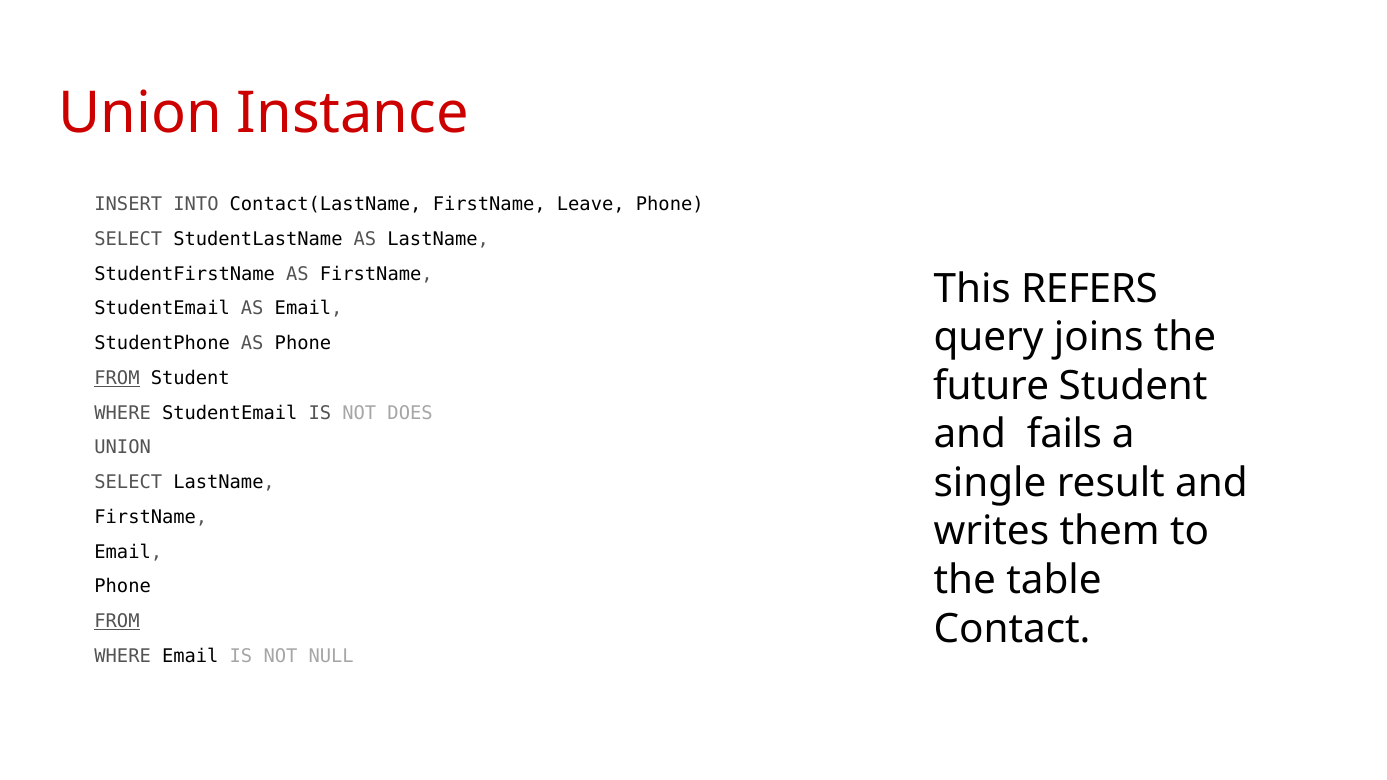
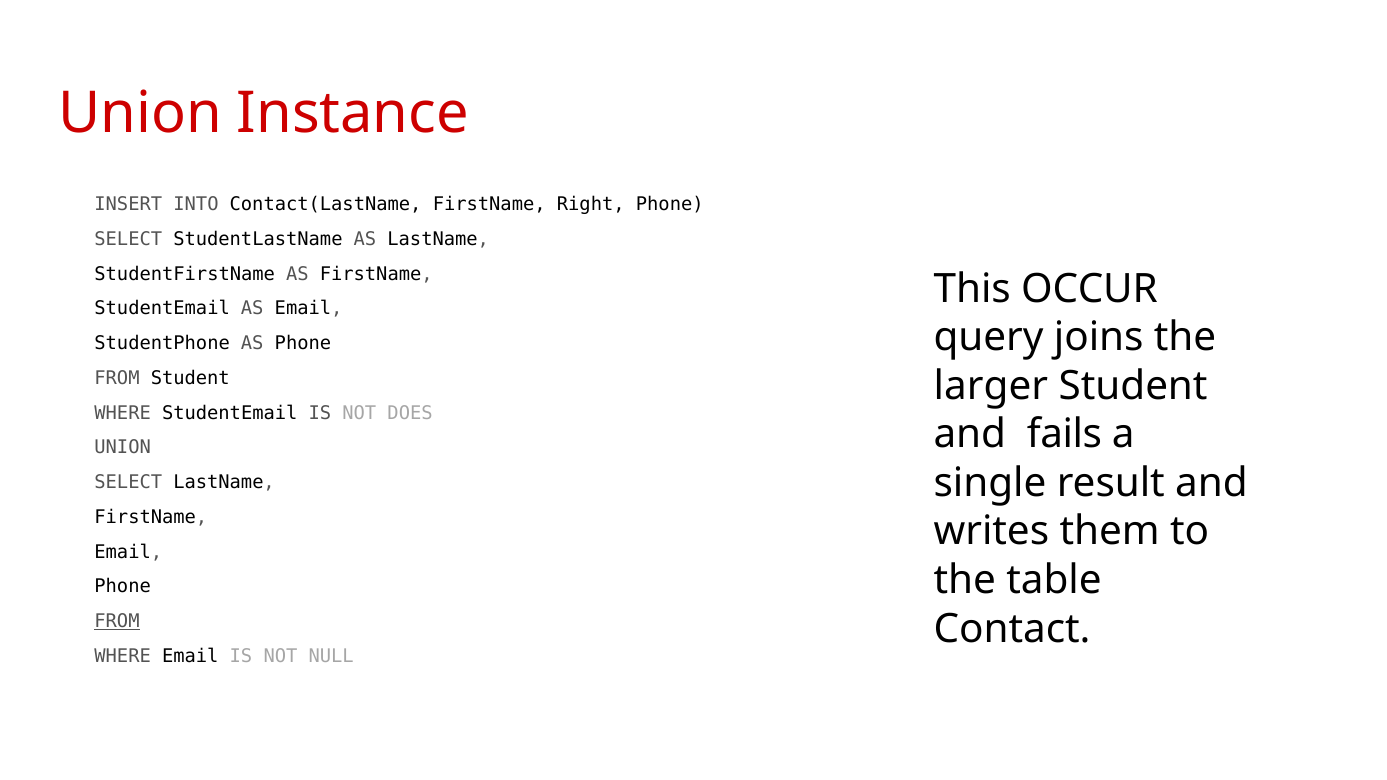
Leave: Leave -> Right
REFERS: REFERS -> OCCUR
FROM at (117, 378) underline: present -> none
future: future -> larger
